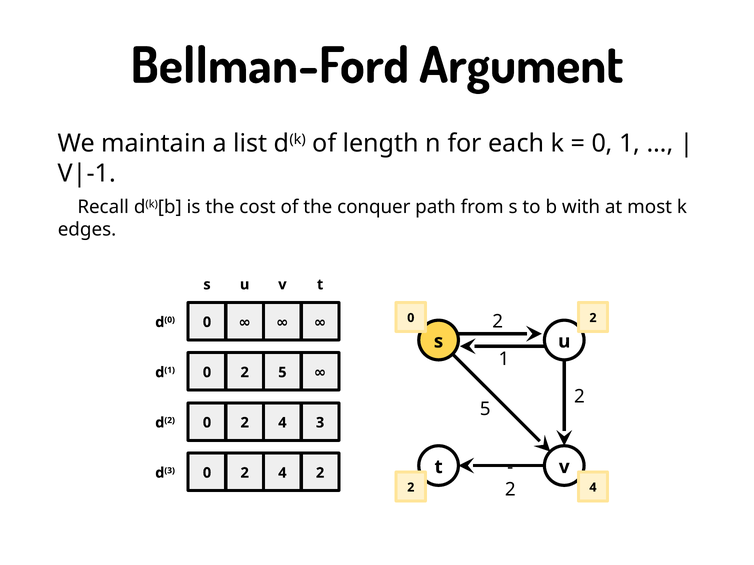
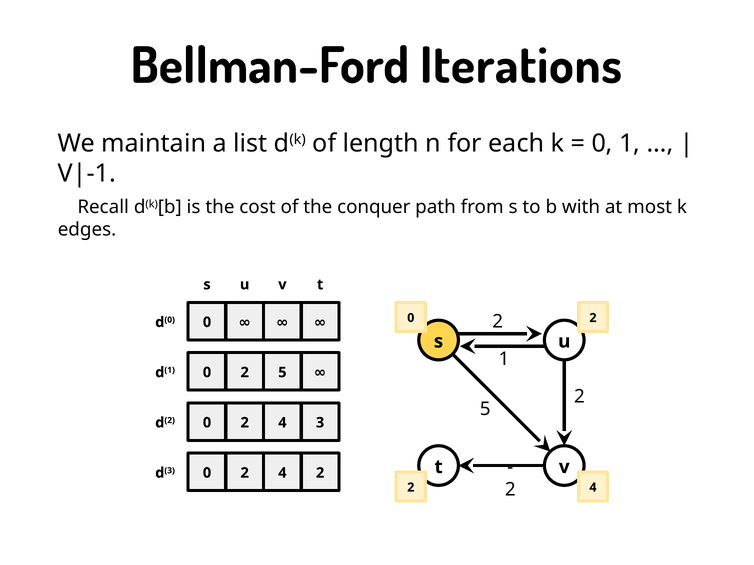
Argument: Argument -> Iterations
